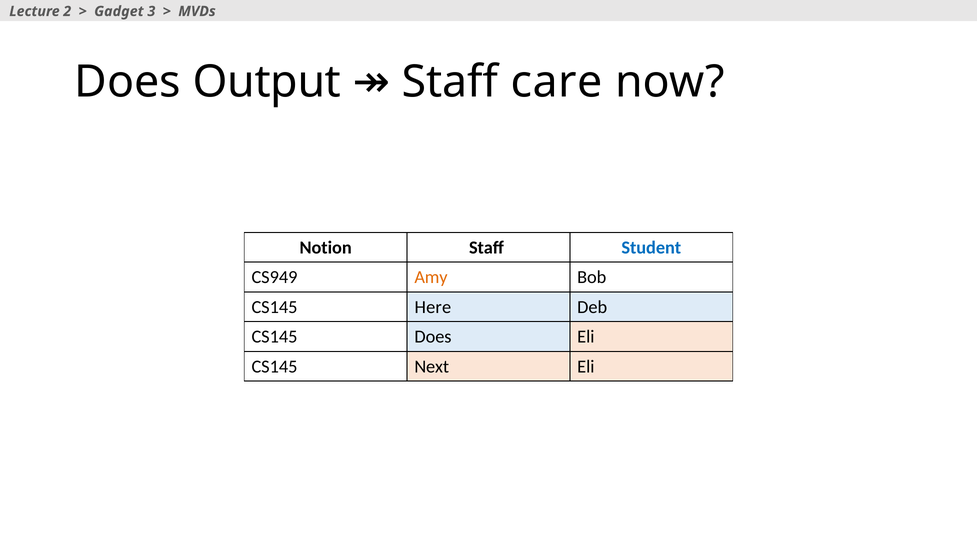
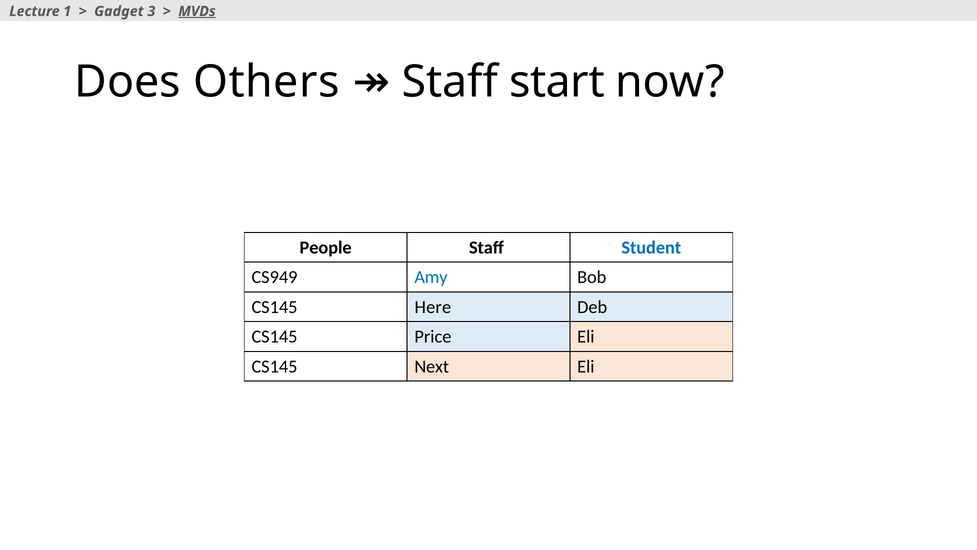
2: 2 -> 1
MVDs underline: none -> present
Output: Output -> Others
care: care -> start
Notion: Notion -> People
Amy colour: orange -> blue
CS145 Does: Does -> Price
